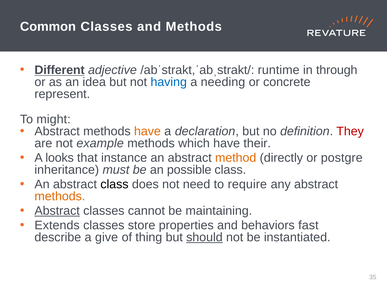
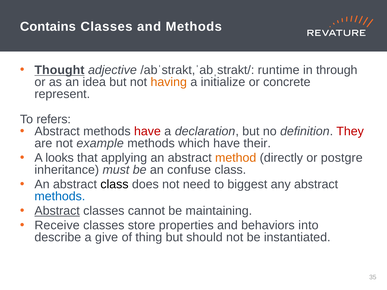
Common: Common -> Contains
Different: Different -> Thought
having colour: blue -> orange
needing: needing -> initialize
might: might -> refers
have at (147, 132) colour: orange -> red
instance: instance -> applying
possible: possible -> confuse
require: require -> biggest
methods at (60, 197) colour: orange -> blue
Extends: Extends -> Receive
fast: fast -> into
should underline: present -> none
